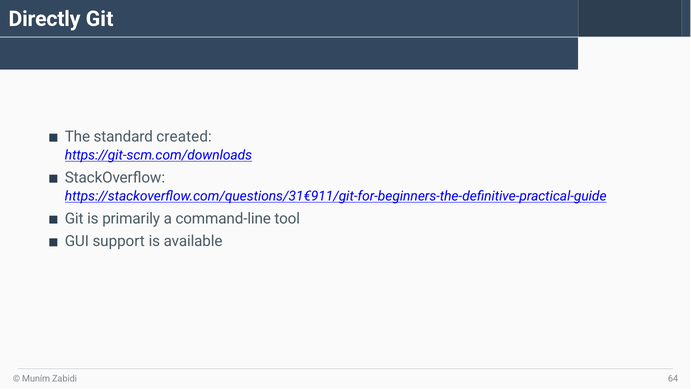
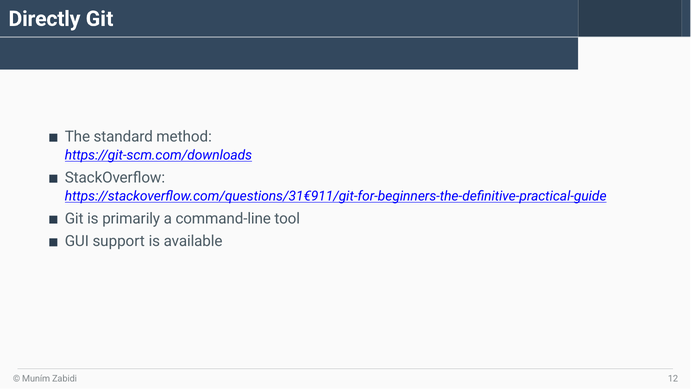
created: created -> method
64: 64 -> 12
